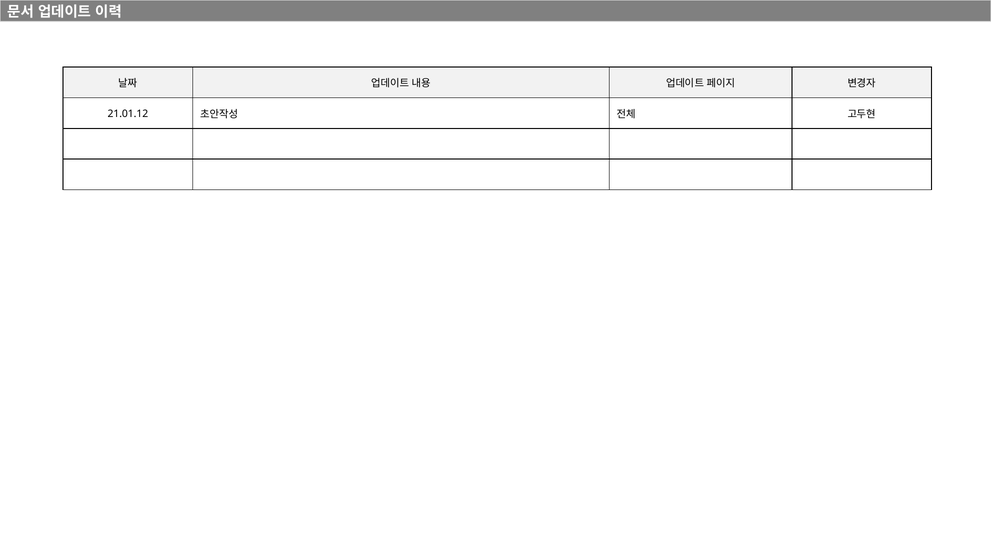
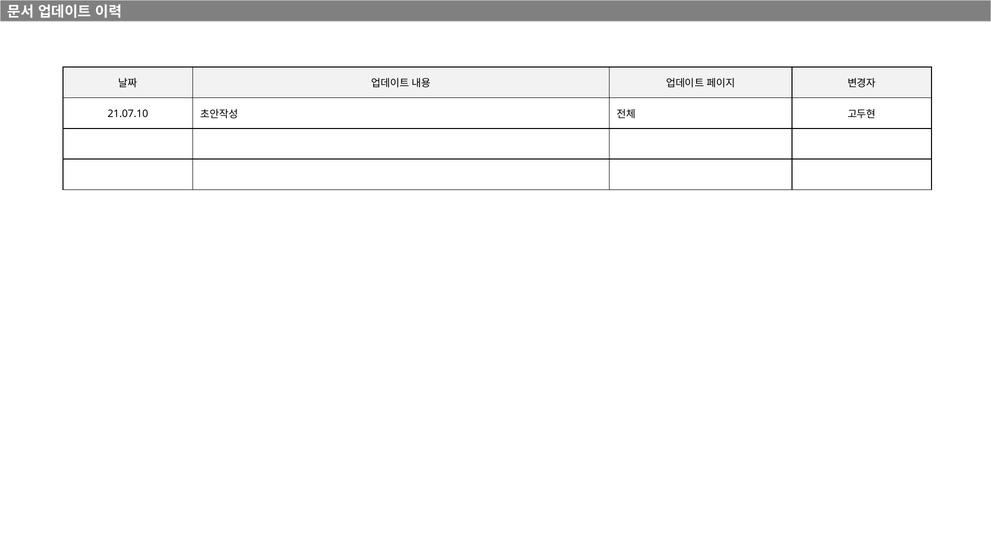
21.01.12: 21.01.12 -> 21.07.10
